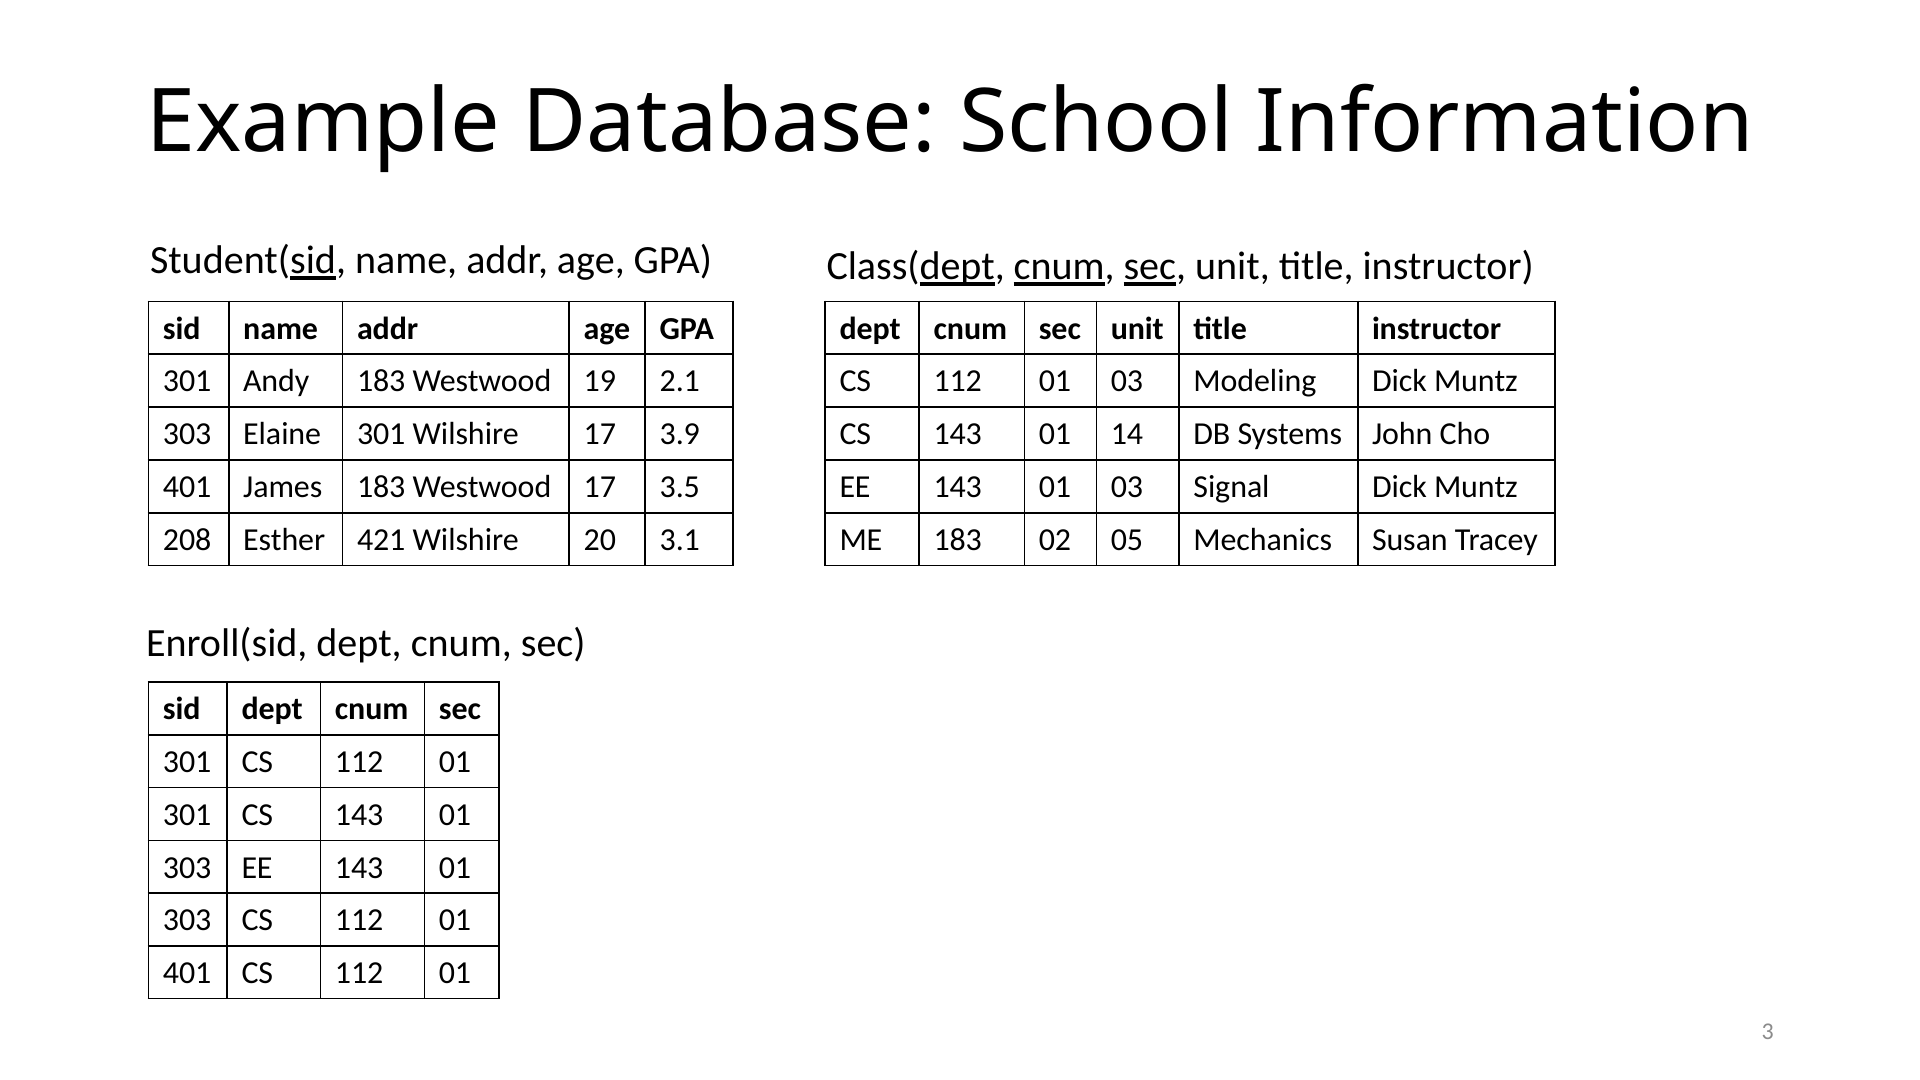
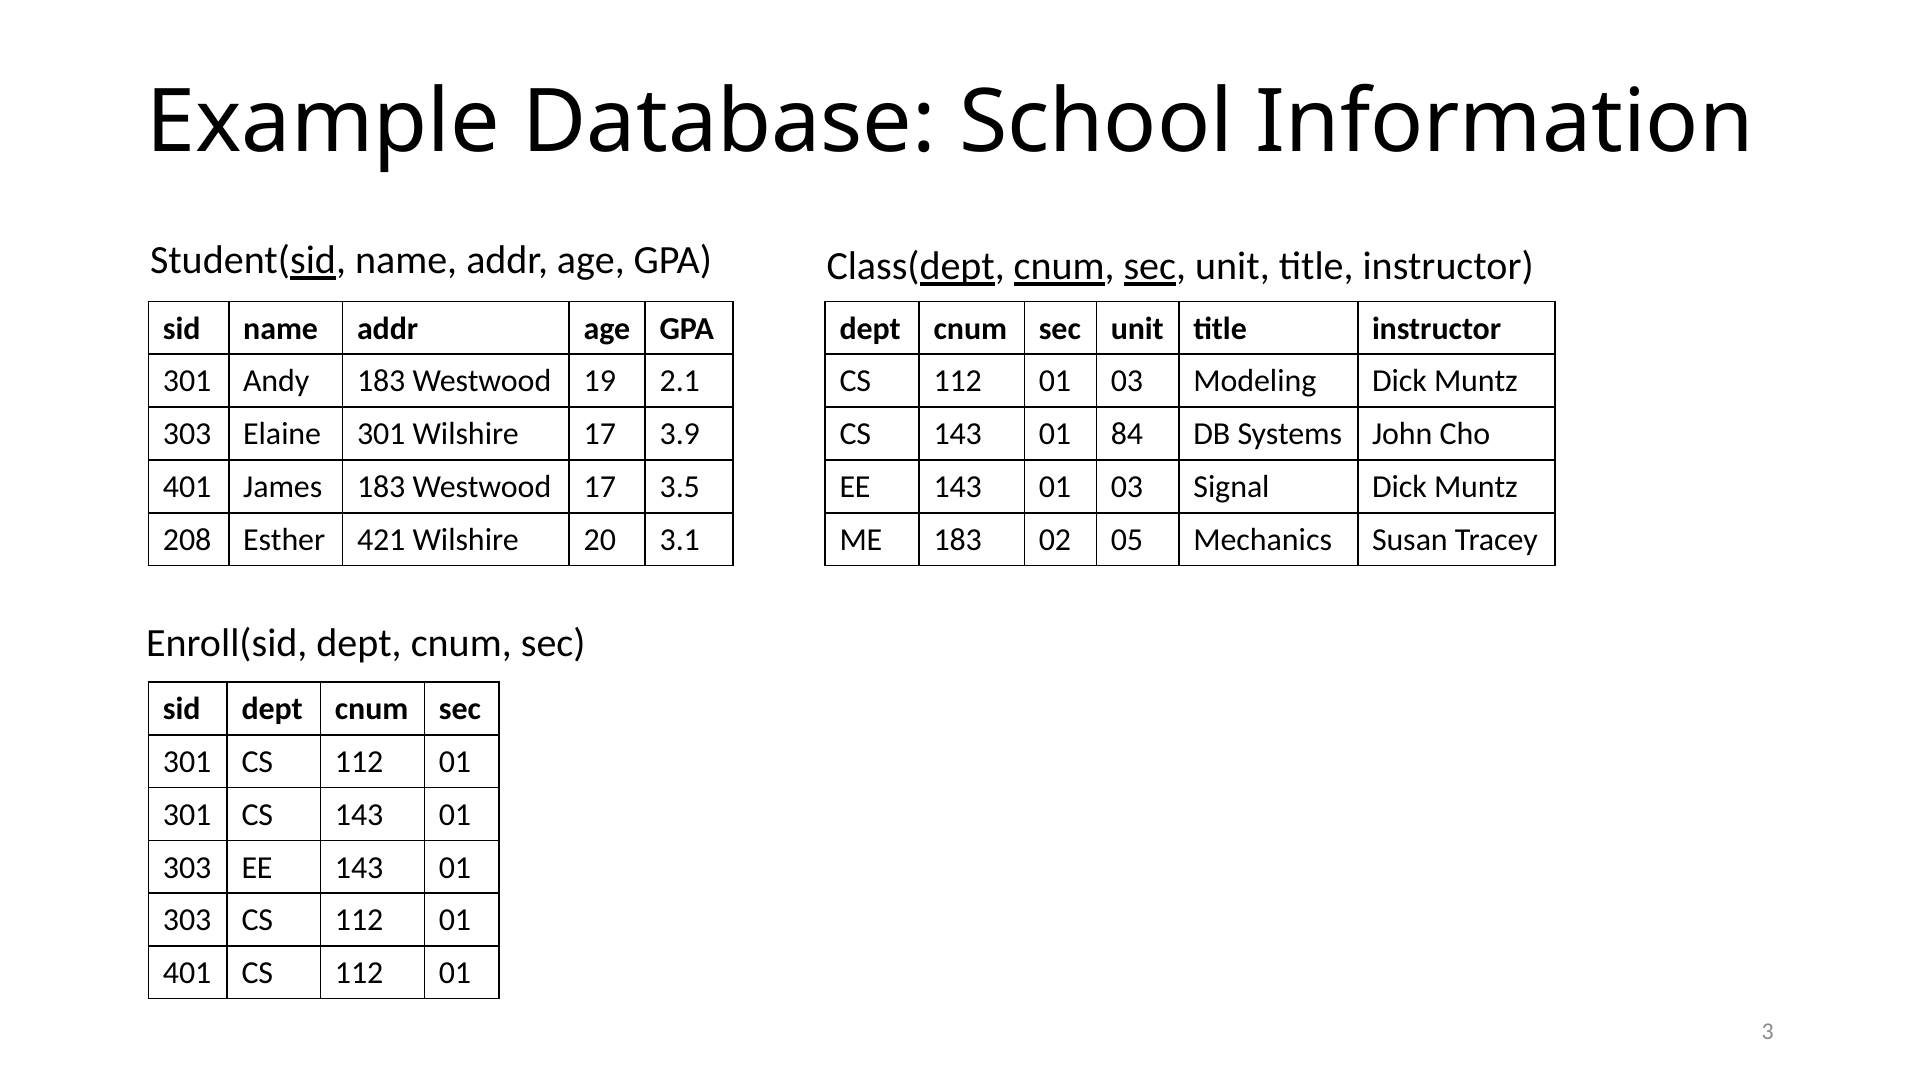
14: 14 -> 84
